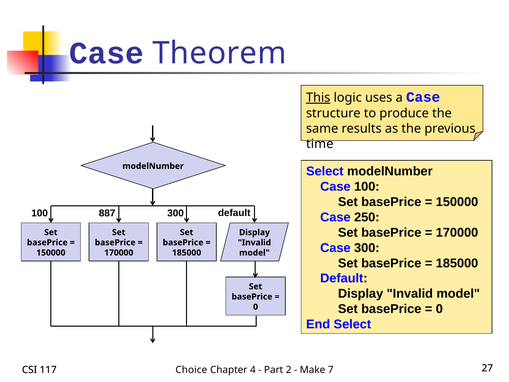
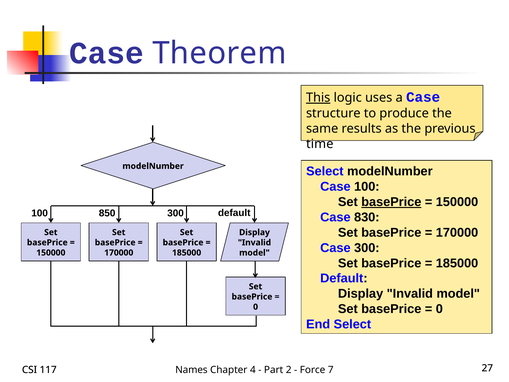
basePrice at (391, 202) underline: none -> present
887: 887 -> 850
250: 250 -> 830
Choice: Choice -> Names
Make: Make -> Force
